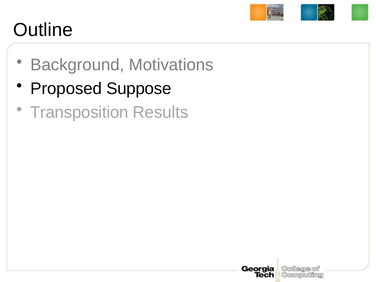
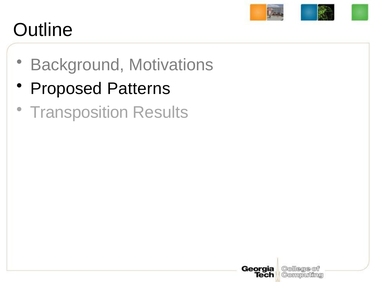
Suppose: Suppose -> Patterns
